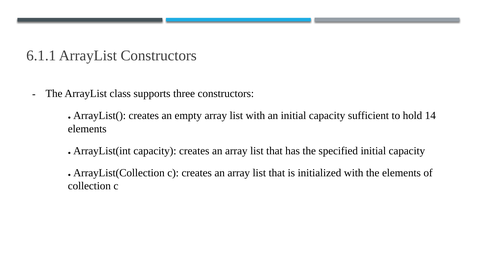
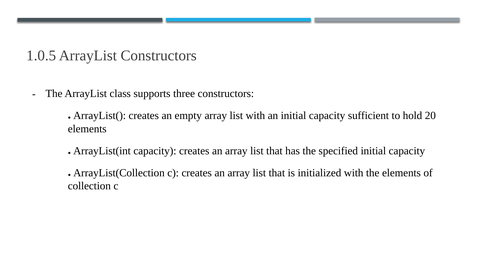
6.1.1: 6.1.1 -> 1.0.5
14: 14 -> 20
